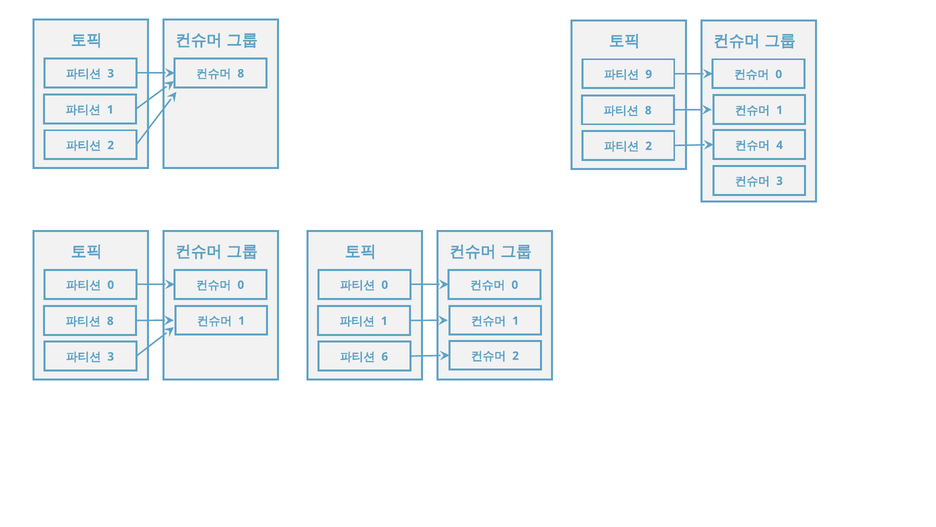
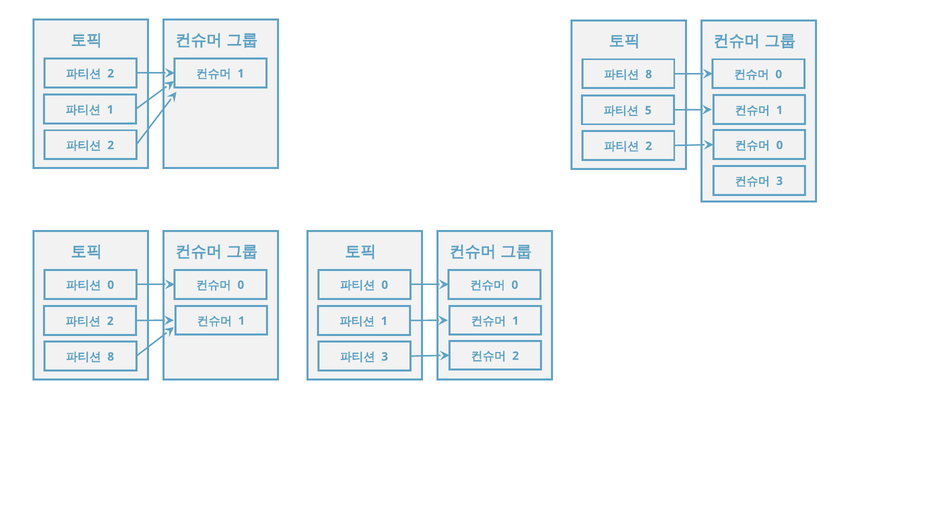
3 at (111, 74): 3 -> 2
8 at (241, 74): 8 -> 1
9 at (649, 74): 9 -> 8
8 at (648, 110): 8 -> 5
4 at (780, 145): 4 -> 0
8 at (110, 321): 8 -> 2
3 at (111, 356): 3 -> 8
6 at (385, 356): 6 -> 3
